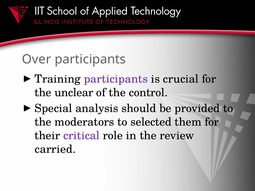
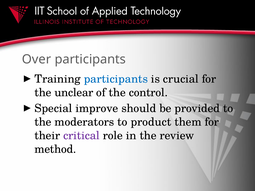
participants at (116, 79) colour: purple -> blue
analysis: analysis -> improve
selected: selected -> product
carried: carried -> method
